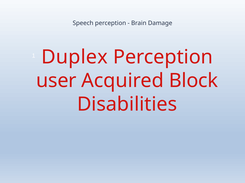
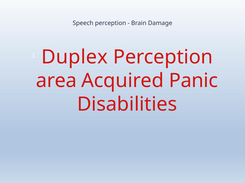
user: user -> area
Block: Block -> Panic
